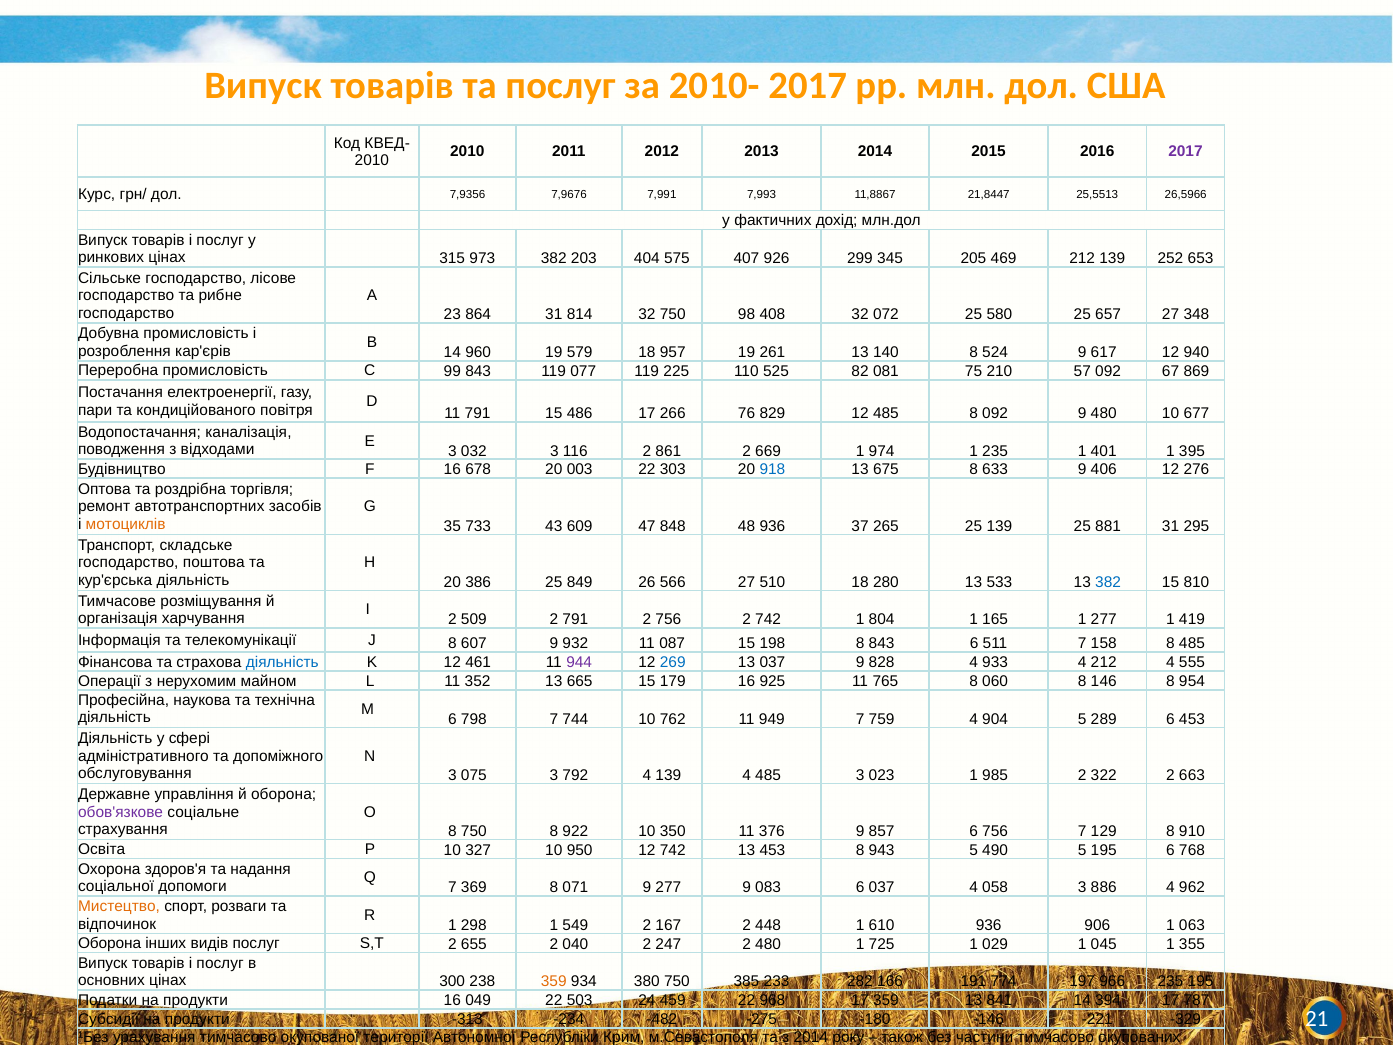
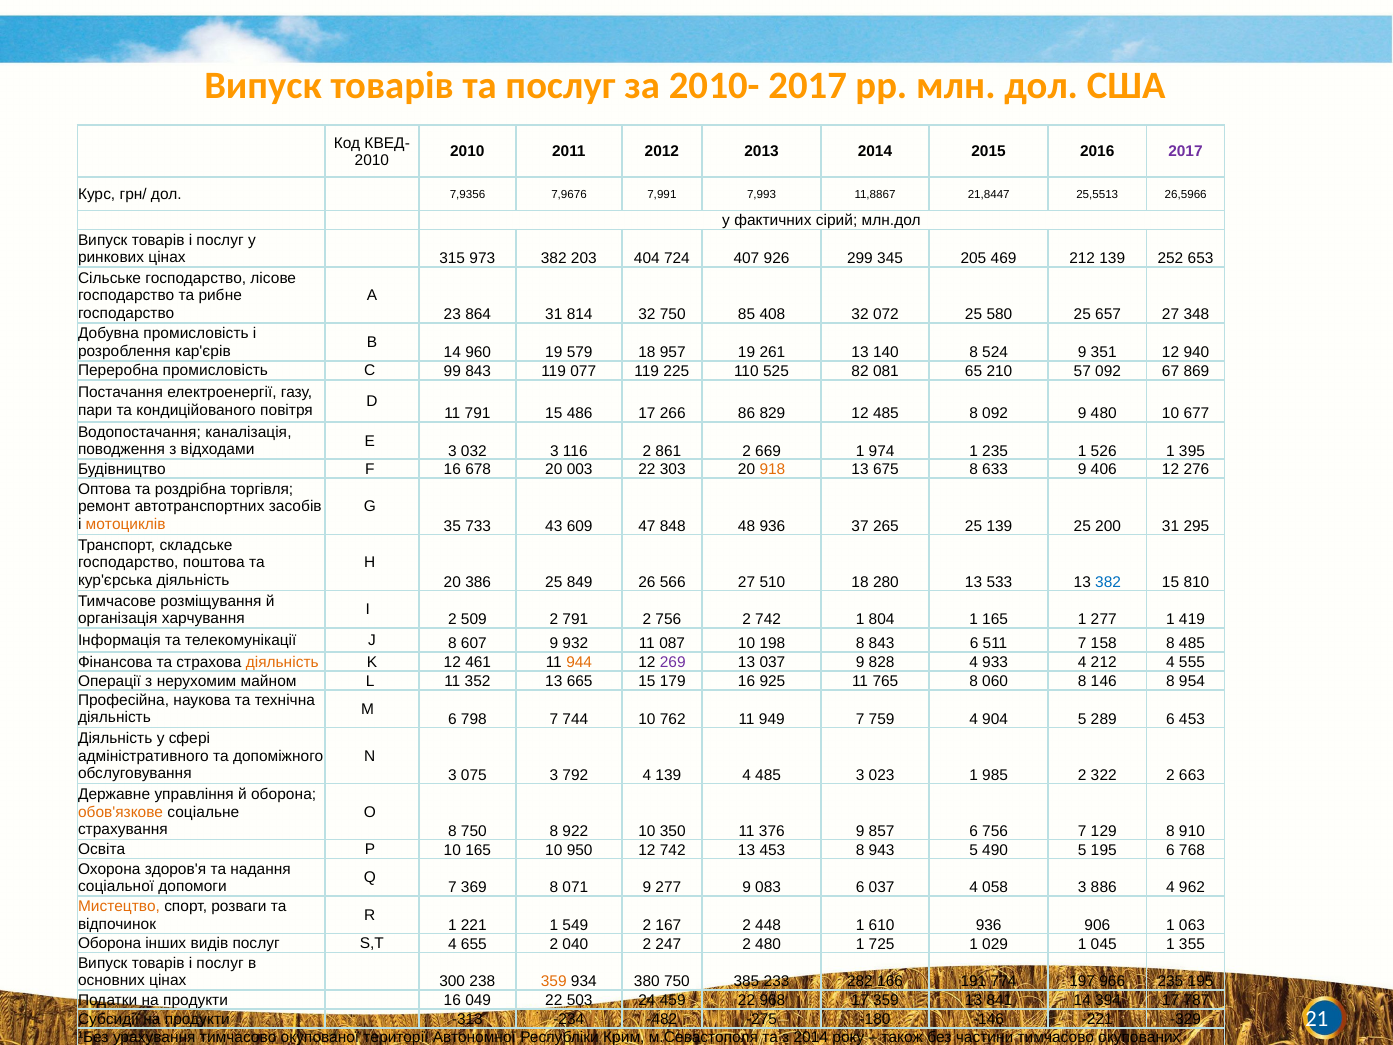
дохід: дохід -> сірий
575: 575 -> 724
98: 98 -> 85
617: 617 -> 351
75: 75 -> 65
76: 76 -> 86
401: 401 -> 526
918 colour: blue -> orange
881: 881 -> 200
087 15: 15 -> 10
діяльність at (282, 662) colour: blue -> orange
944 colour: purple -> orange
269 colour: blue -> purple
обов'язкове colour: purple -> orange
10 327: 327 -> 165
298: 298 -> 221
S,T 2: 2 -> 4
